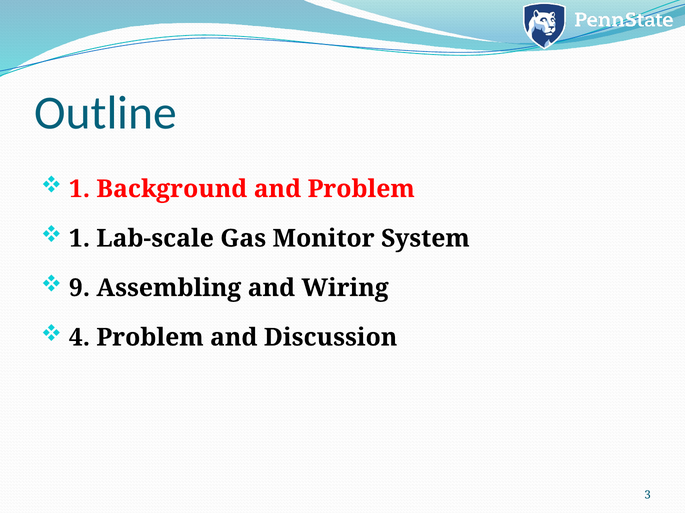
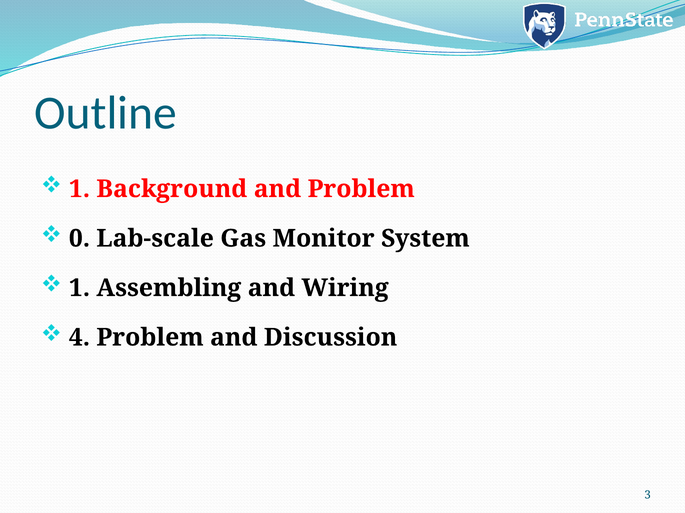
1 at (79, 239): 1 -> 0
9 at (79, 288): 9 -> 1
